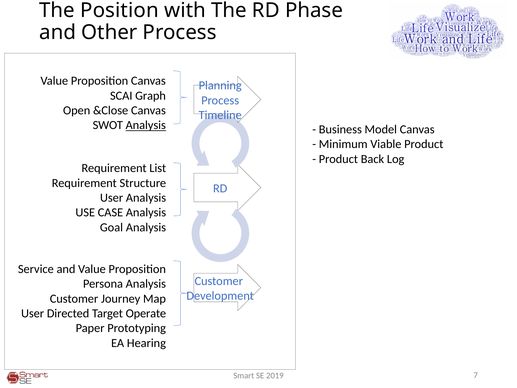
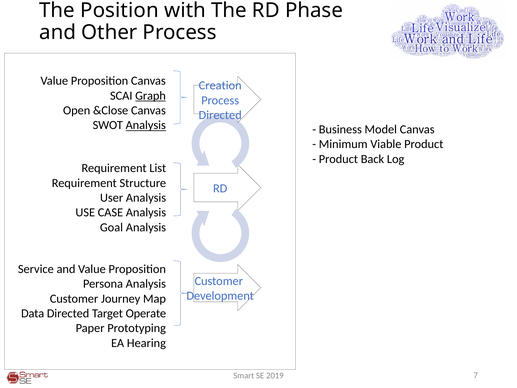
Planning: Planning -> Creation
Graph underline: none -> present
Timeline at (220, 115): Timeline -> Directed
User at (33, 313): User -> Data
